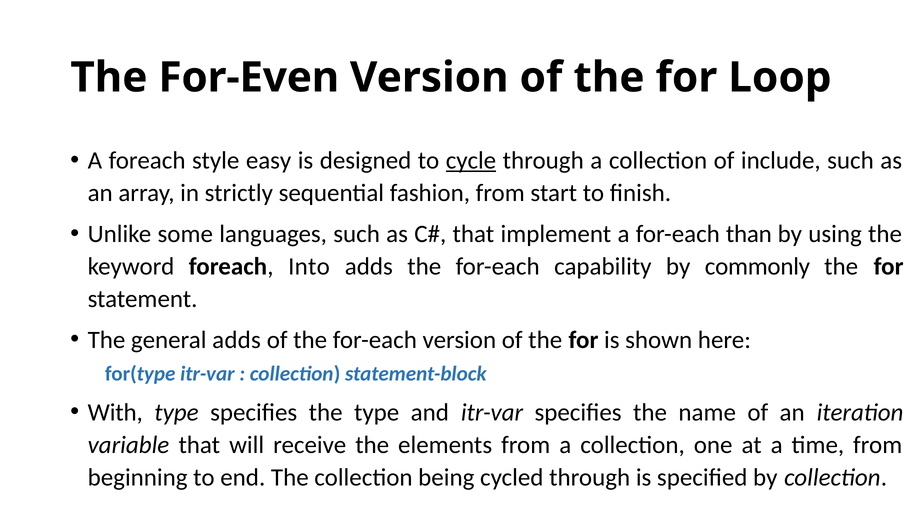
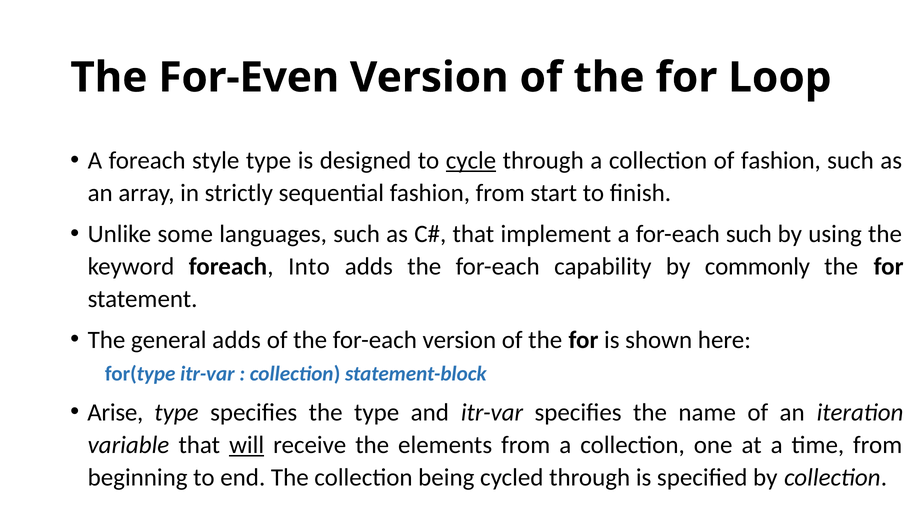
style easy: easy -> type
of include: include -> fashion
for-each than: than -> such
With: With -> Arise
will underline: none -> present
